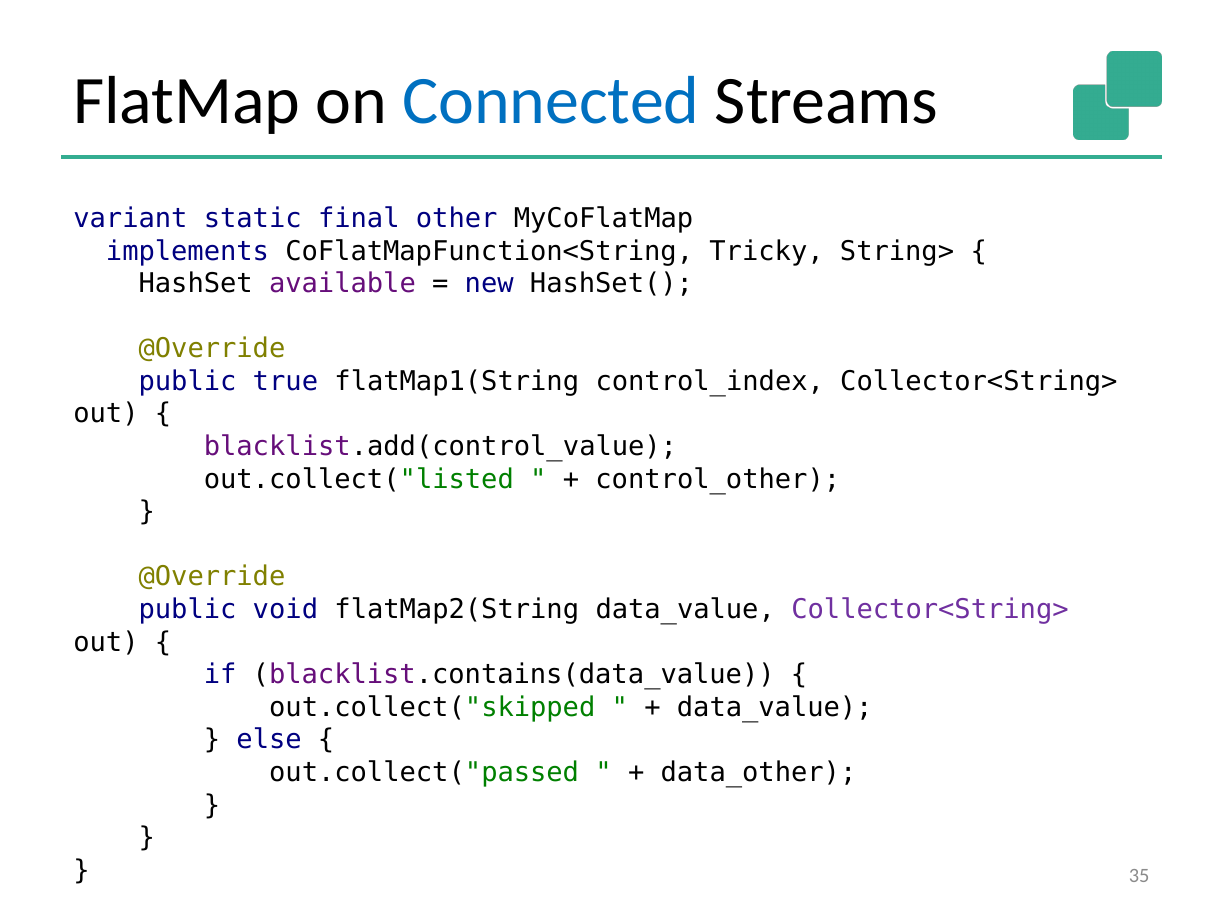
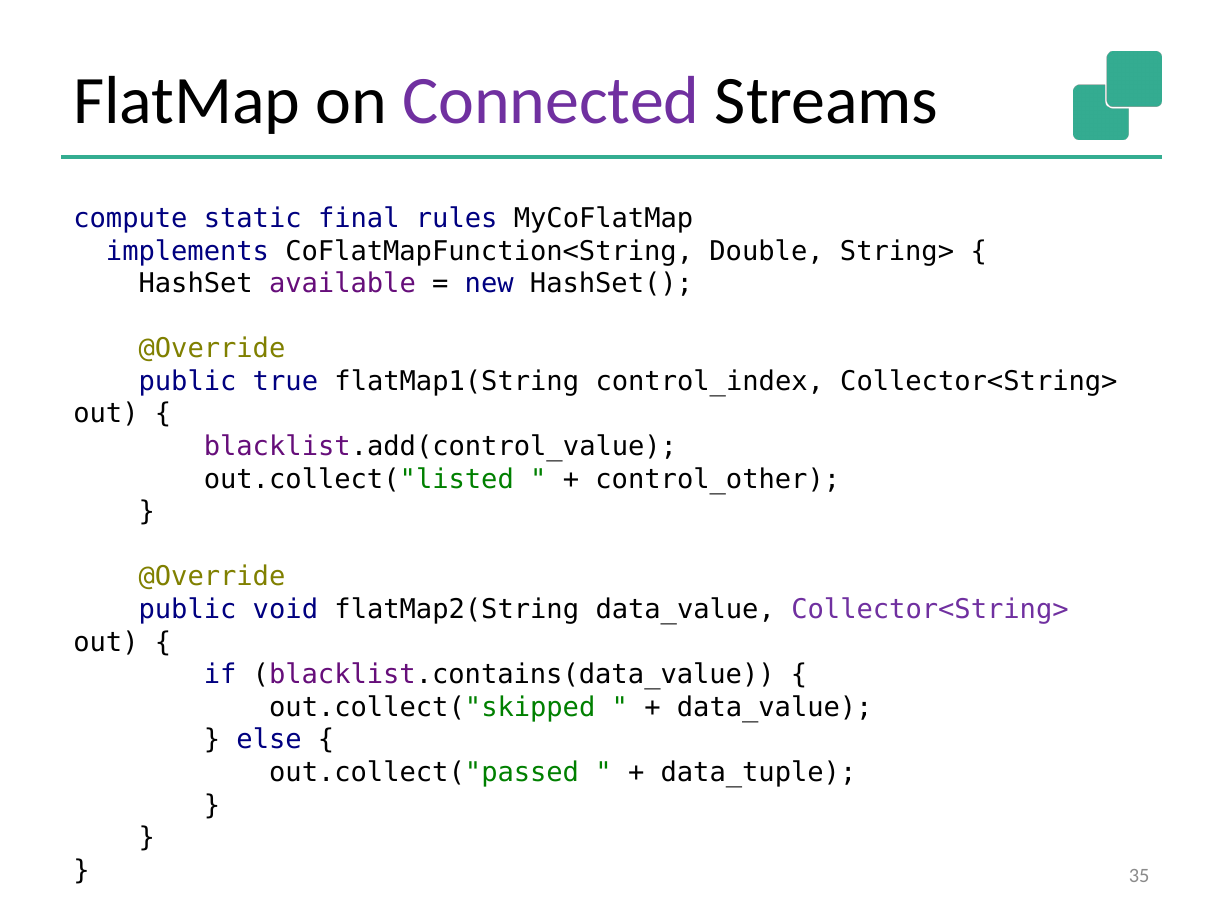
Connected colour: blue -> purple
variant: variant -> compute
other: other -> rules
Tricky: Tricky -> Double
data_other: data_other -> data_tuple
